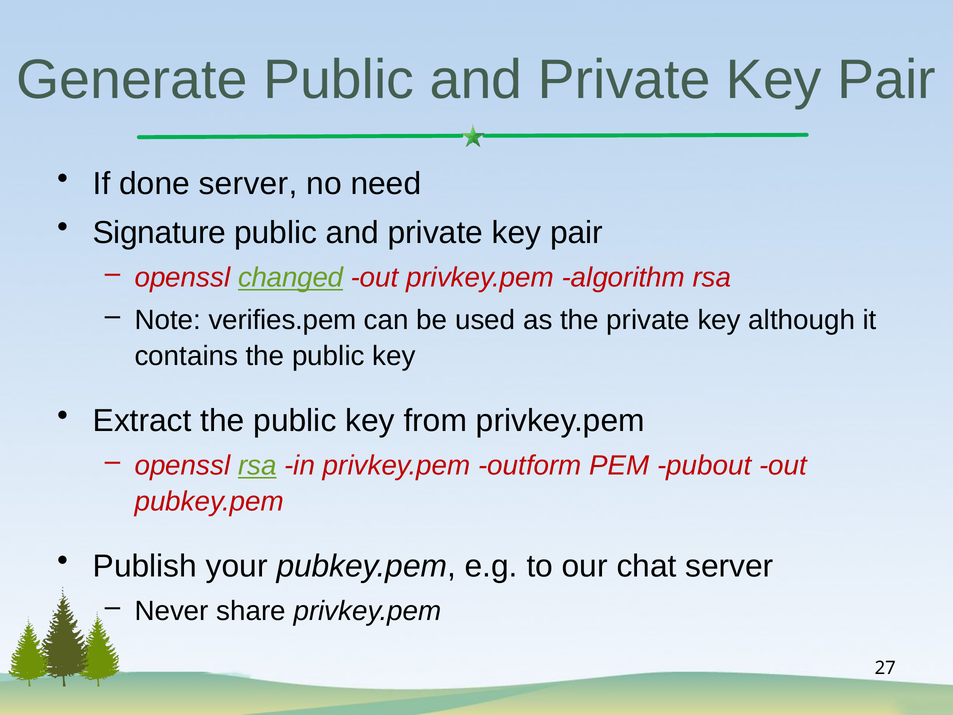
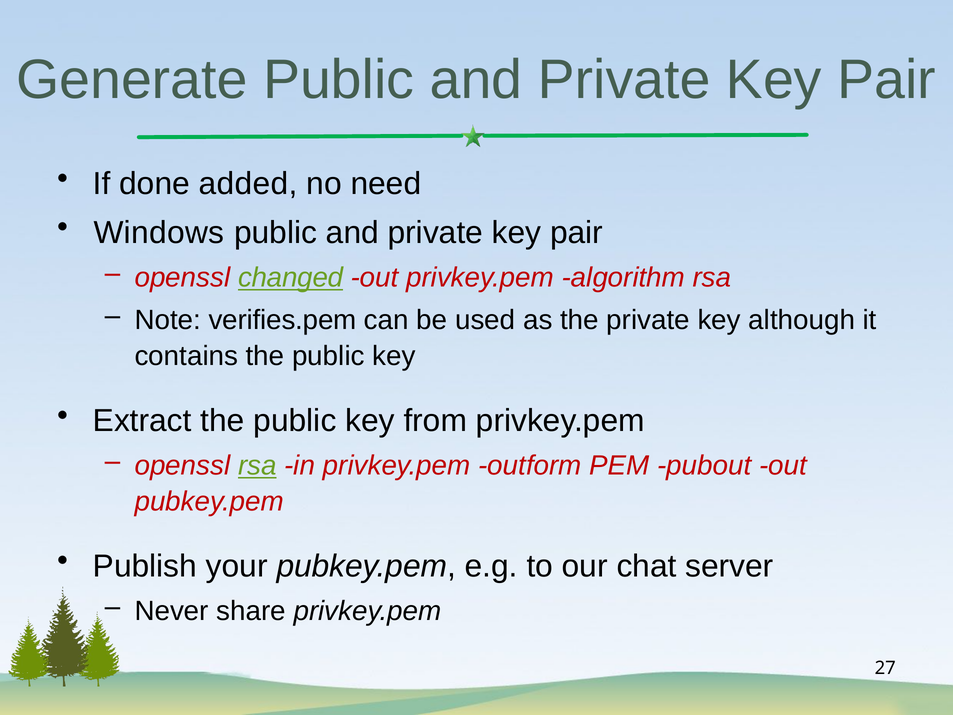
done server: server -> added
Signature: Signature -> Windows
